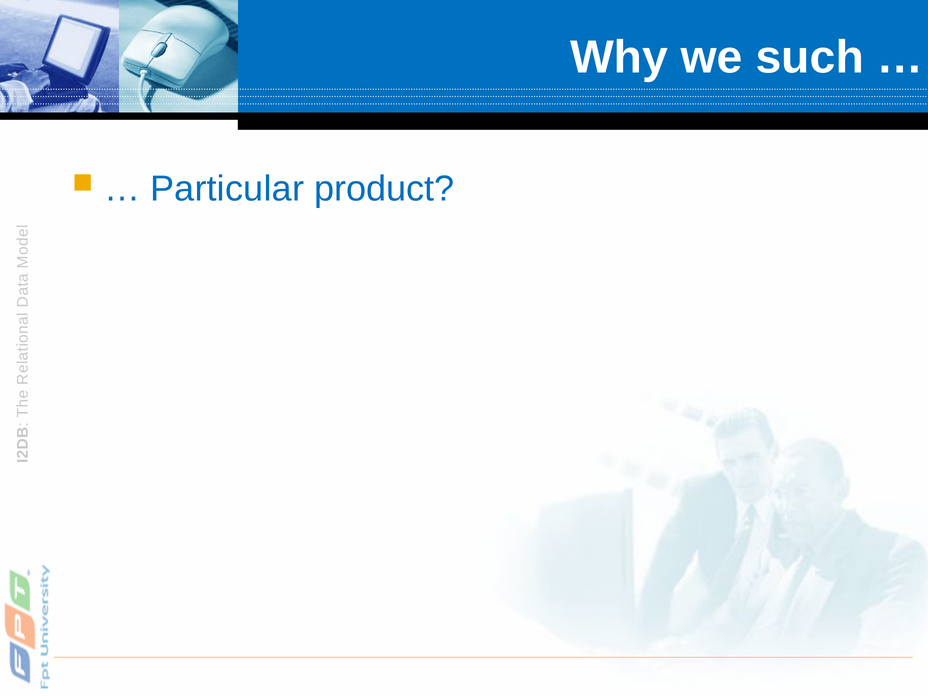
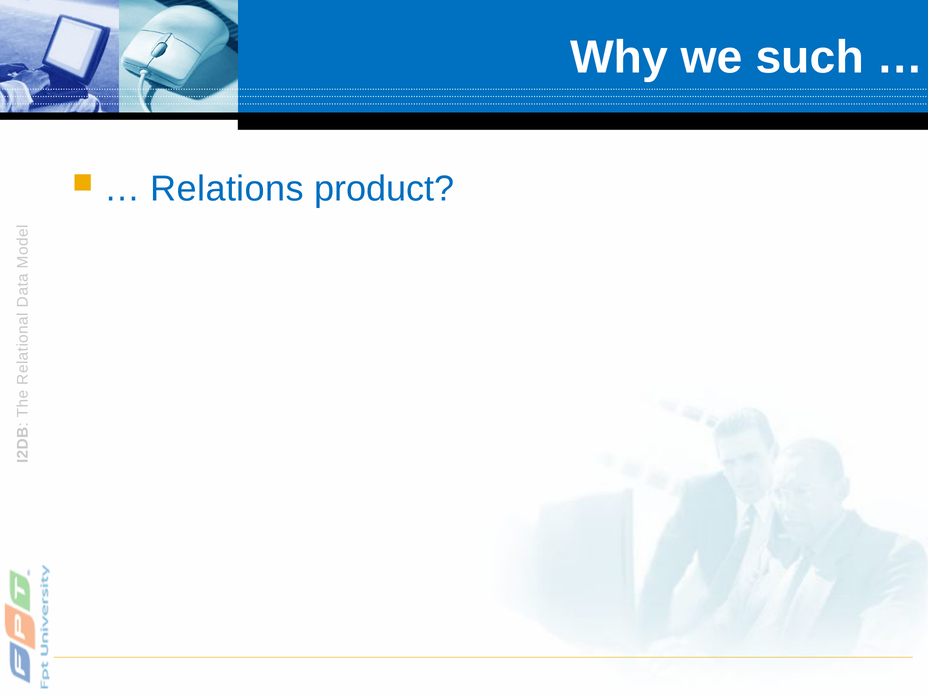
Particular: Particular -> Relations
